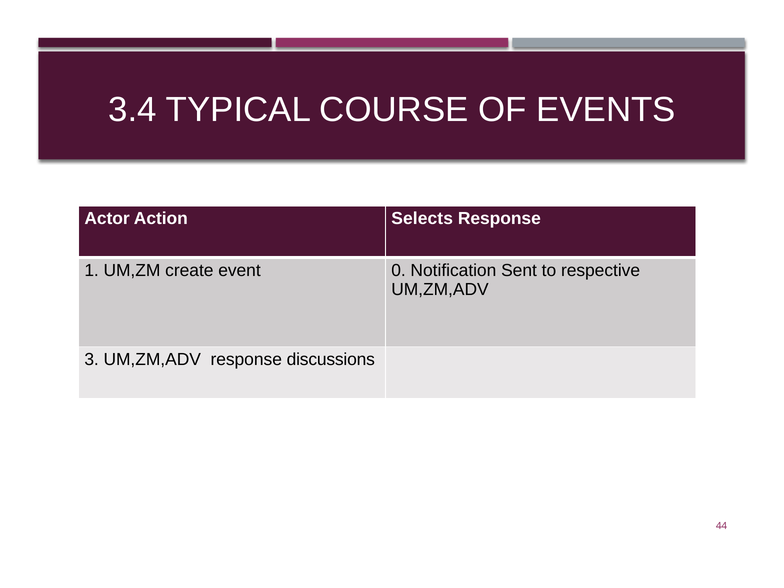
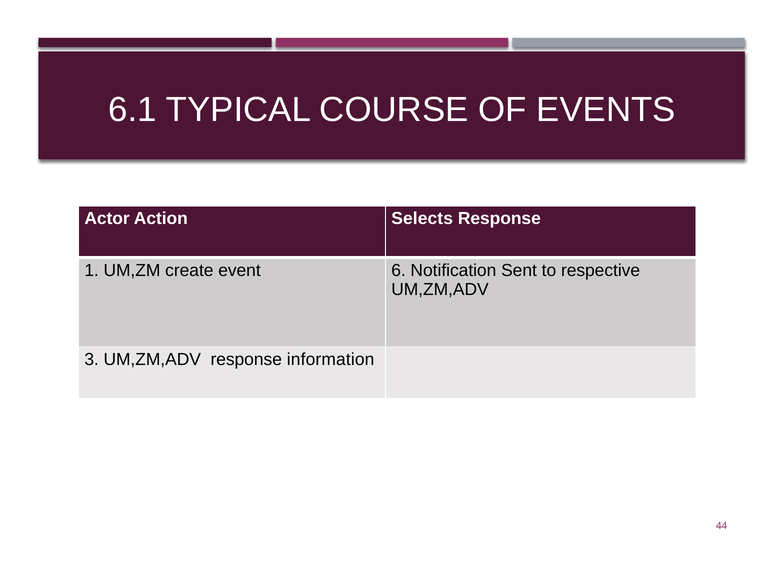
3.4: 3.4 -> 6.1
0: 0 -> 6
discussions: discussions -> information
